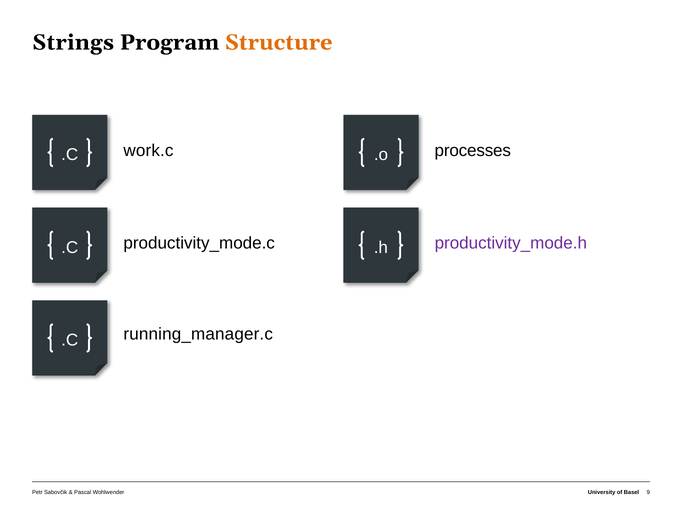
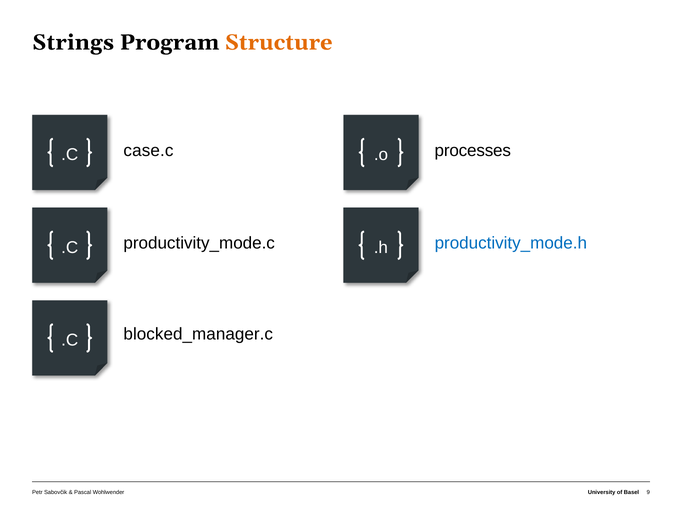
work.c: work.c -> case.c
productivity_mode.h colour: purple -> blue
running_manager.c: running_manager.c -> blocked_manager.c
